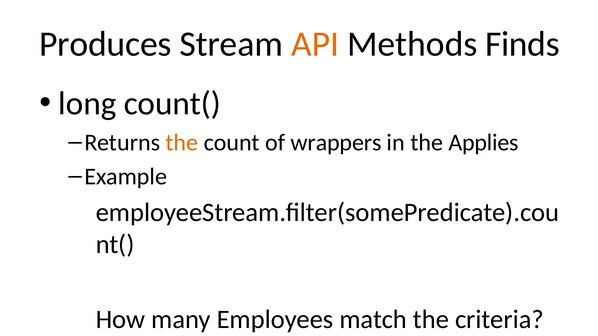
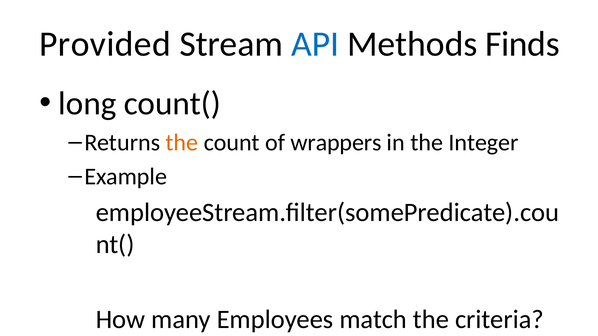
Produces: Produces -> Provided
API colour: orange -> blue
Applies: Applies -> Integer
